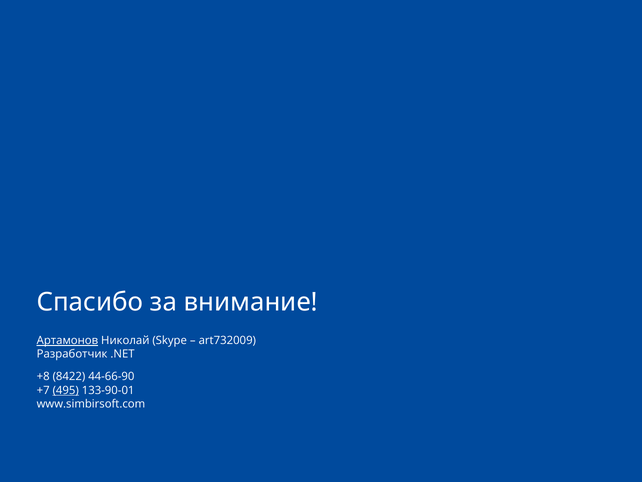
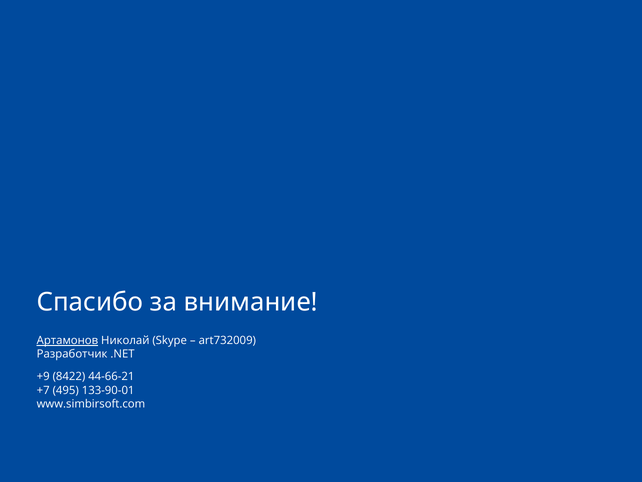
+8: +8 -> +9
44-66-90: 44-66-90 -> 44-66-21
495 underline: present -> none
